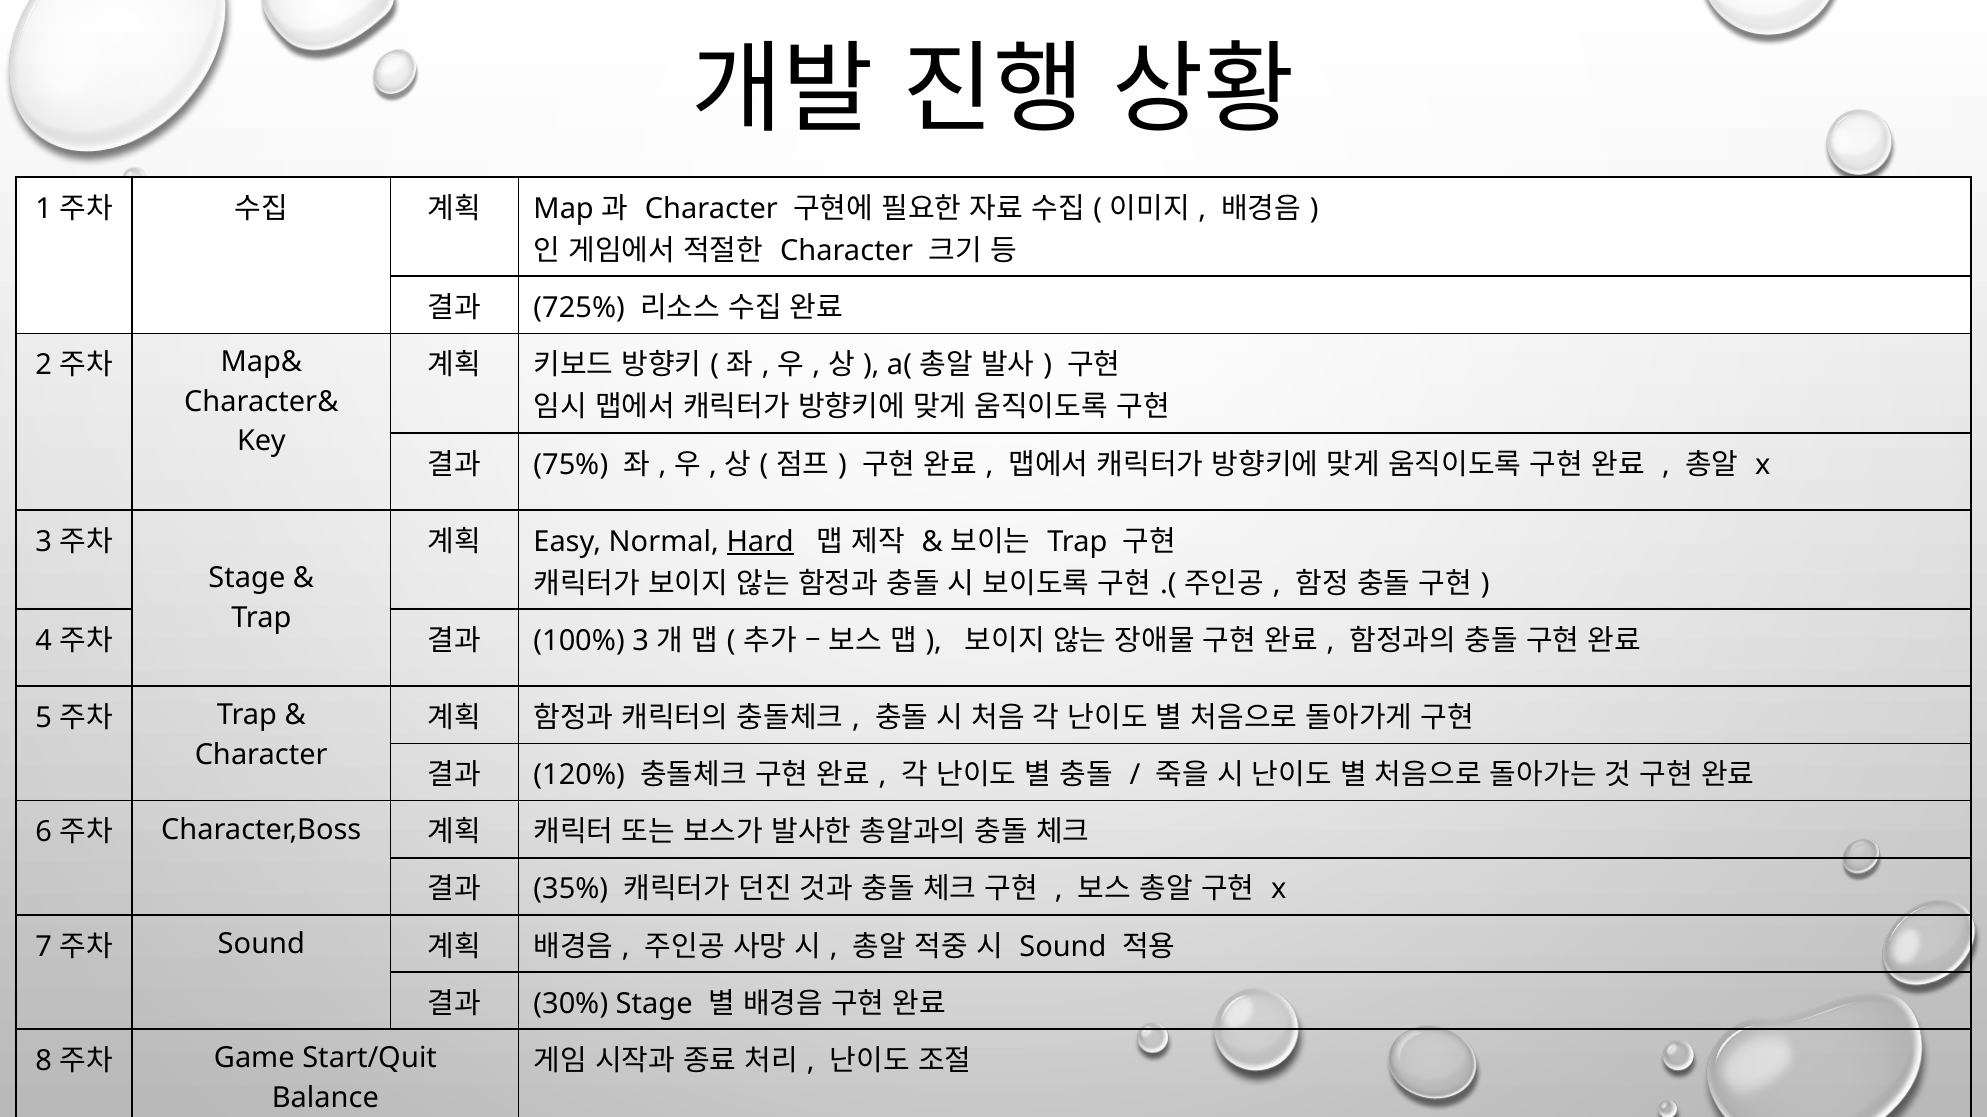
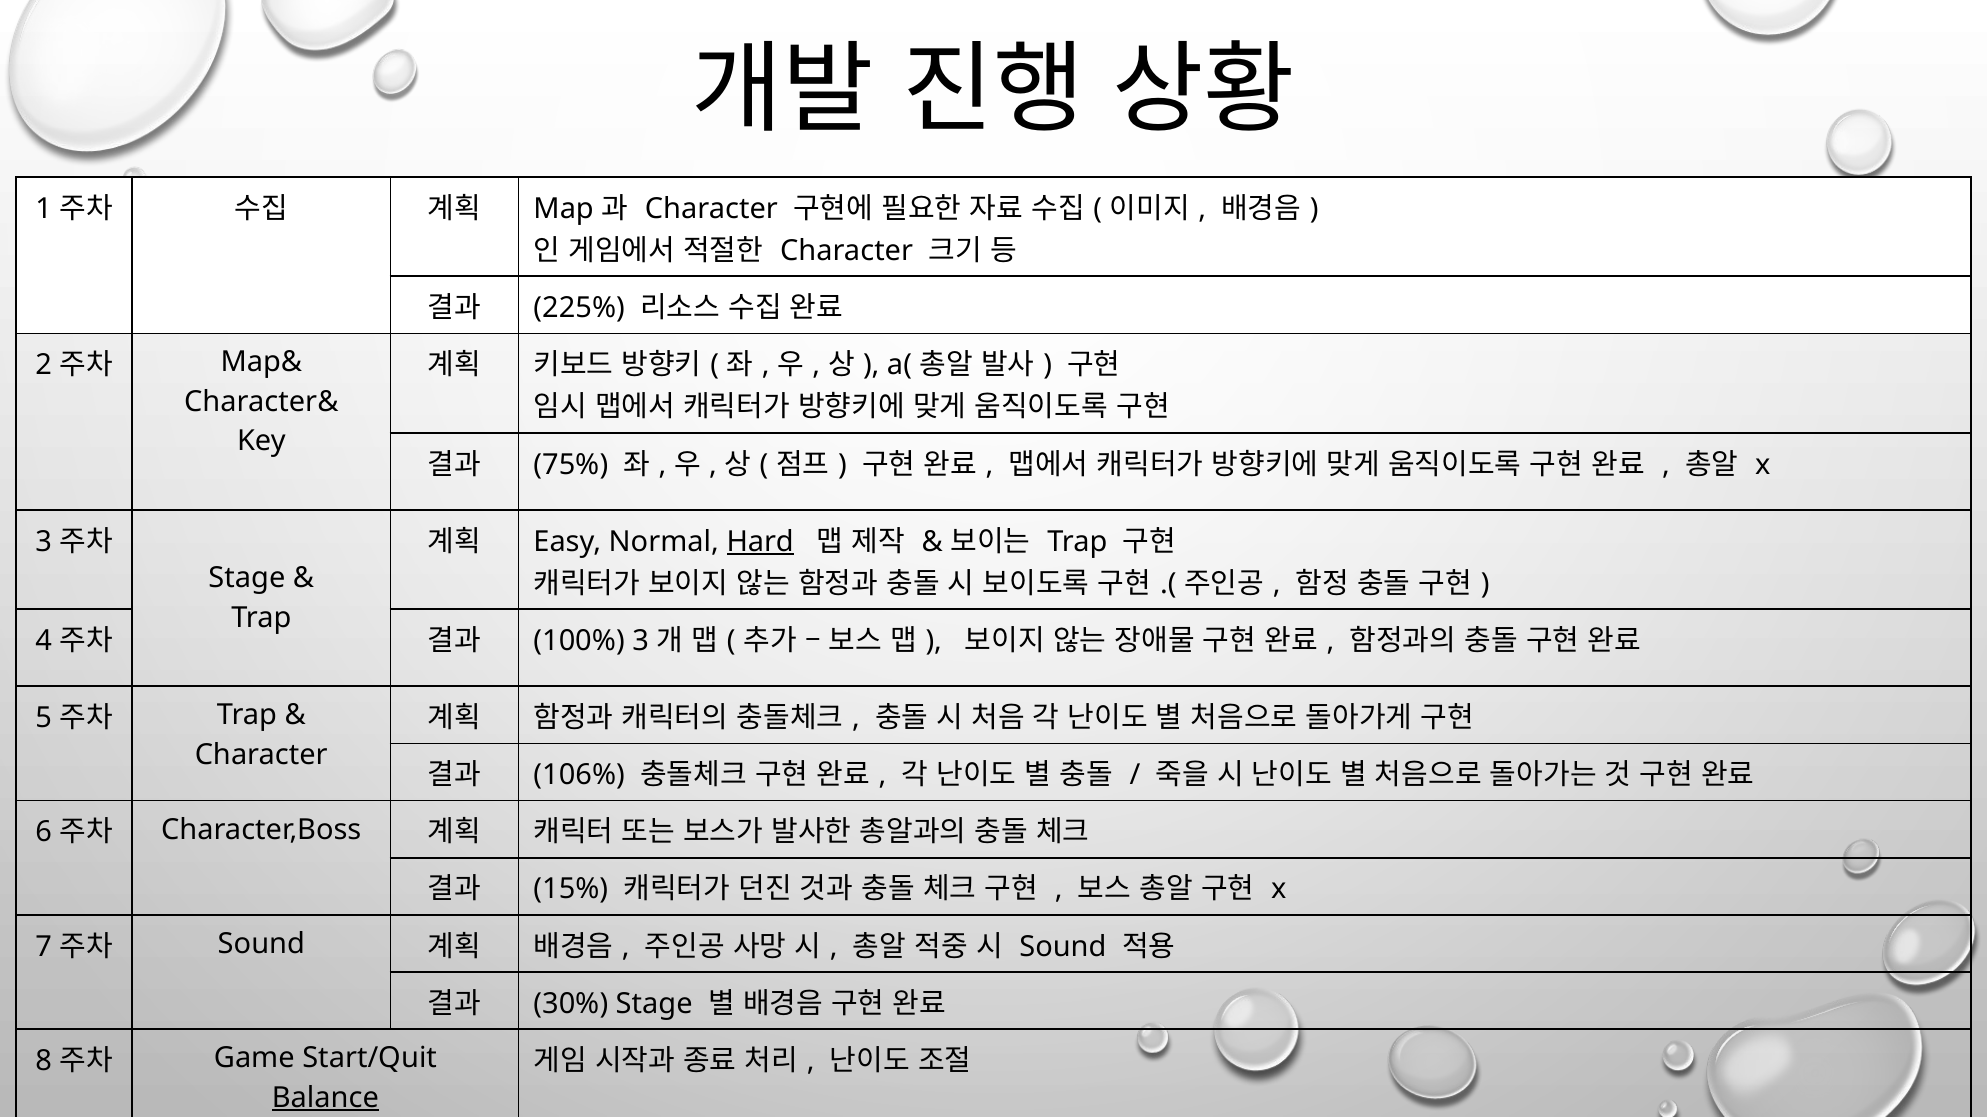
725%: 725% -> 225%
120%: 120% -> 106%
35%: 35% -> 15%
Balance underline: none -> present
